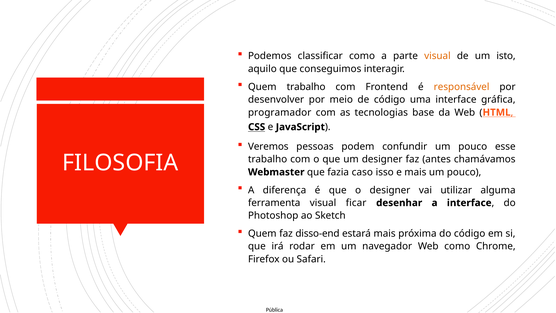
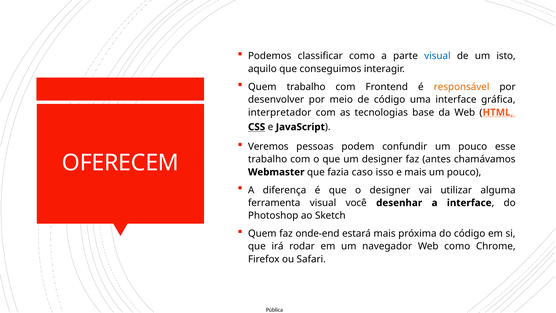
visual at (437, 56) colour: orange -> blue
programador: programador -> interpretador
FILOSOFIA: FILOSOFIA -> OFERECEM
ficar: ficar -> você
disso-end: disso-end -> onde-end
